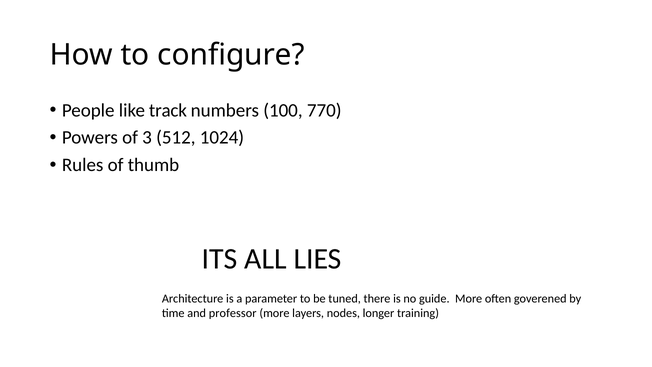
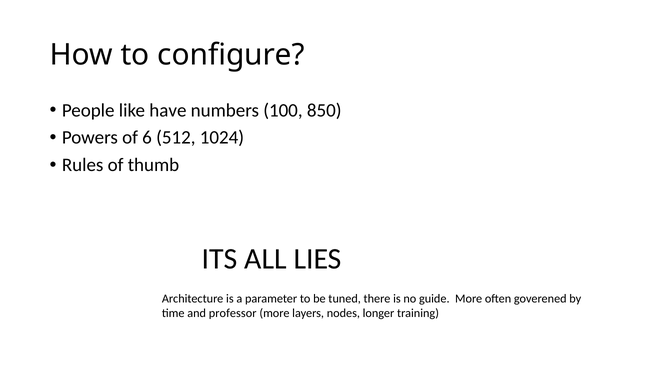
track: track -> have
770: 770 -> 850
3: 3 -> 6
